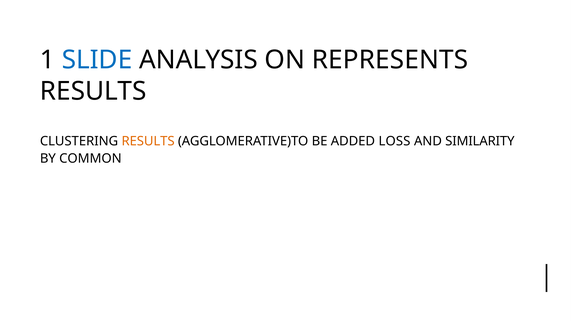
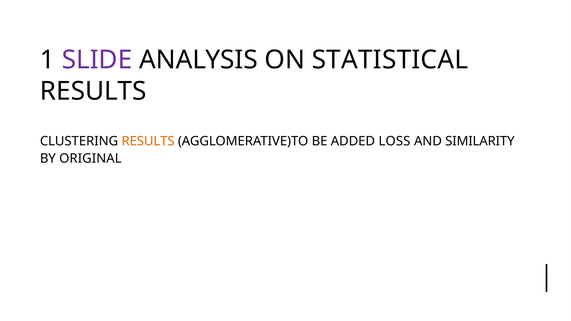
SLIDE colour: blue -> purple
REPRESENTS: REPRESENTS -> STATISTICAL
COMMON: COMMON -> ORIGINAL
